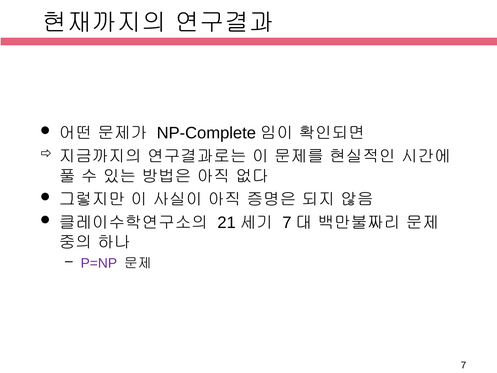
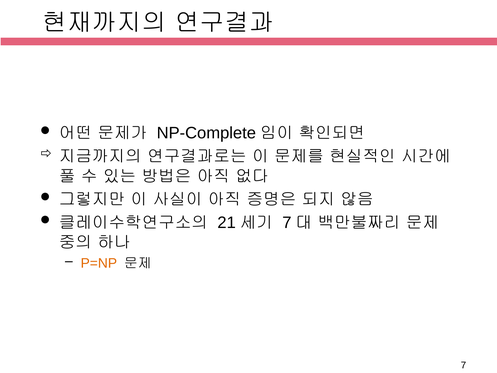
P=NP colour: purple -> orange
